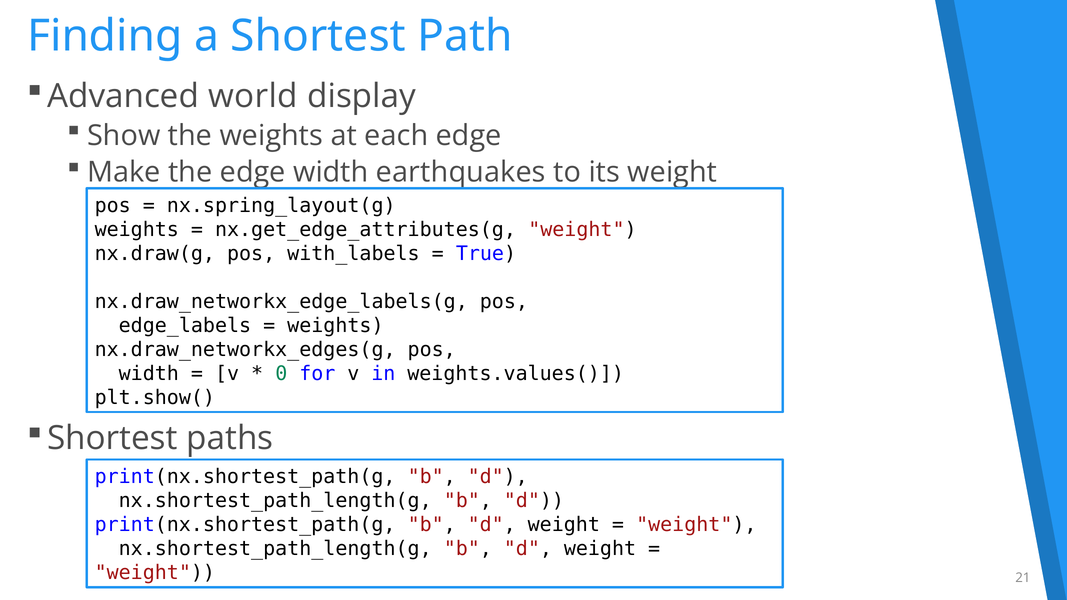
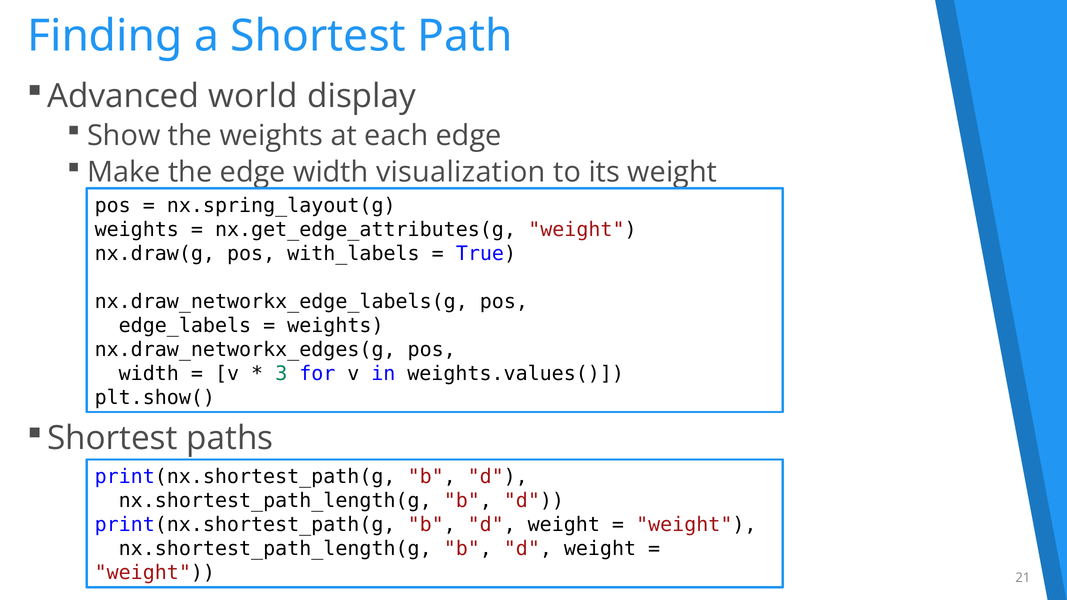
earthquakes: earthquakes -> visualization
0: 0 -> 3
